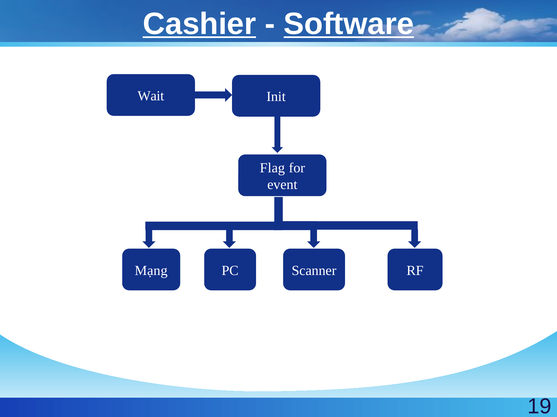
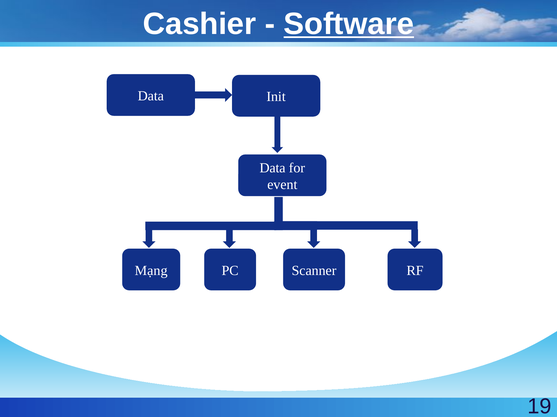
Cashier underline: present -> none
Wait at (151, 96): Wait -> Data
Flag at (272, 168): Flag -> Data
